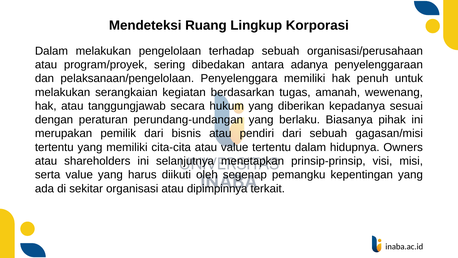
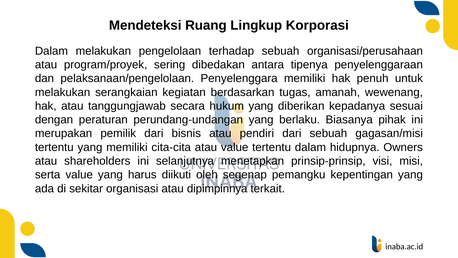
adanya: adanya -> tipenya
